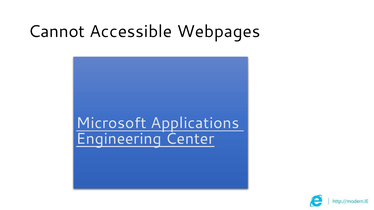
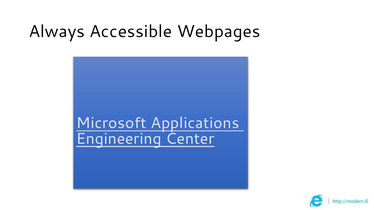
Cannot: Cannot -> Always
